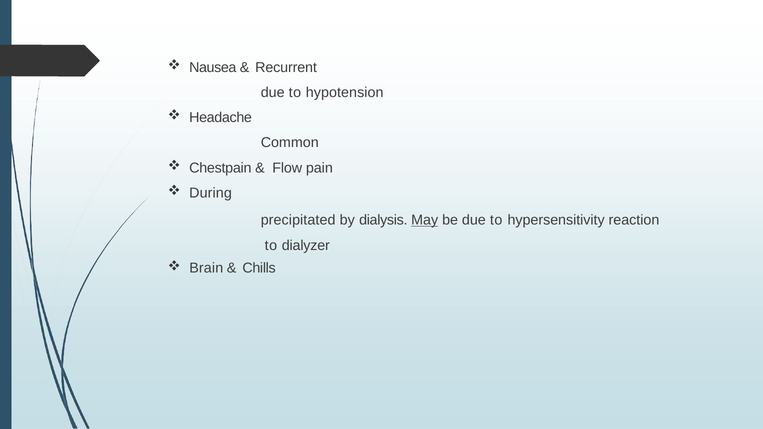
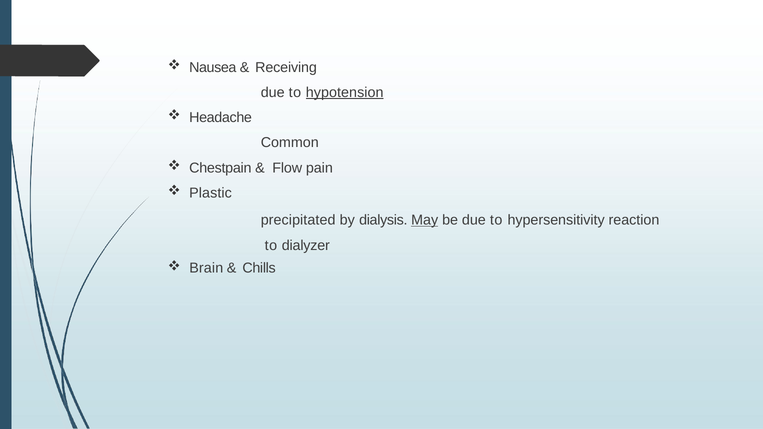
Recurrent: Recurrent -> Receiving
hypotension underline: none -> present
During: During -> Plastic
